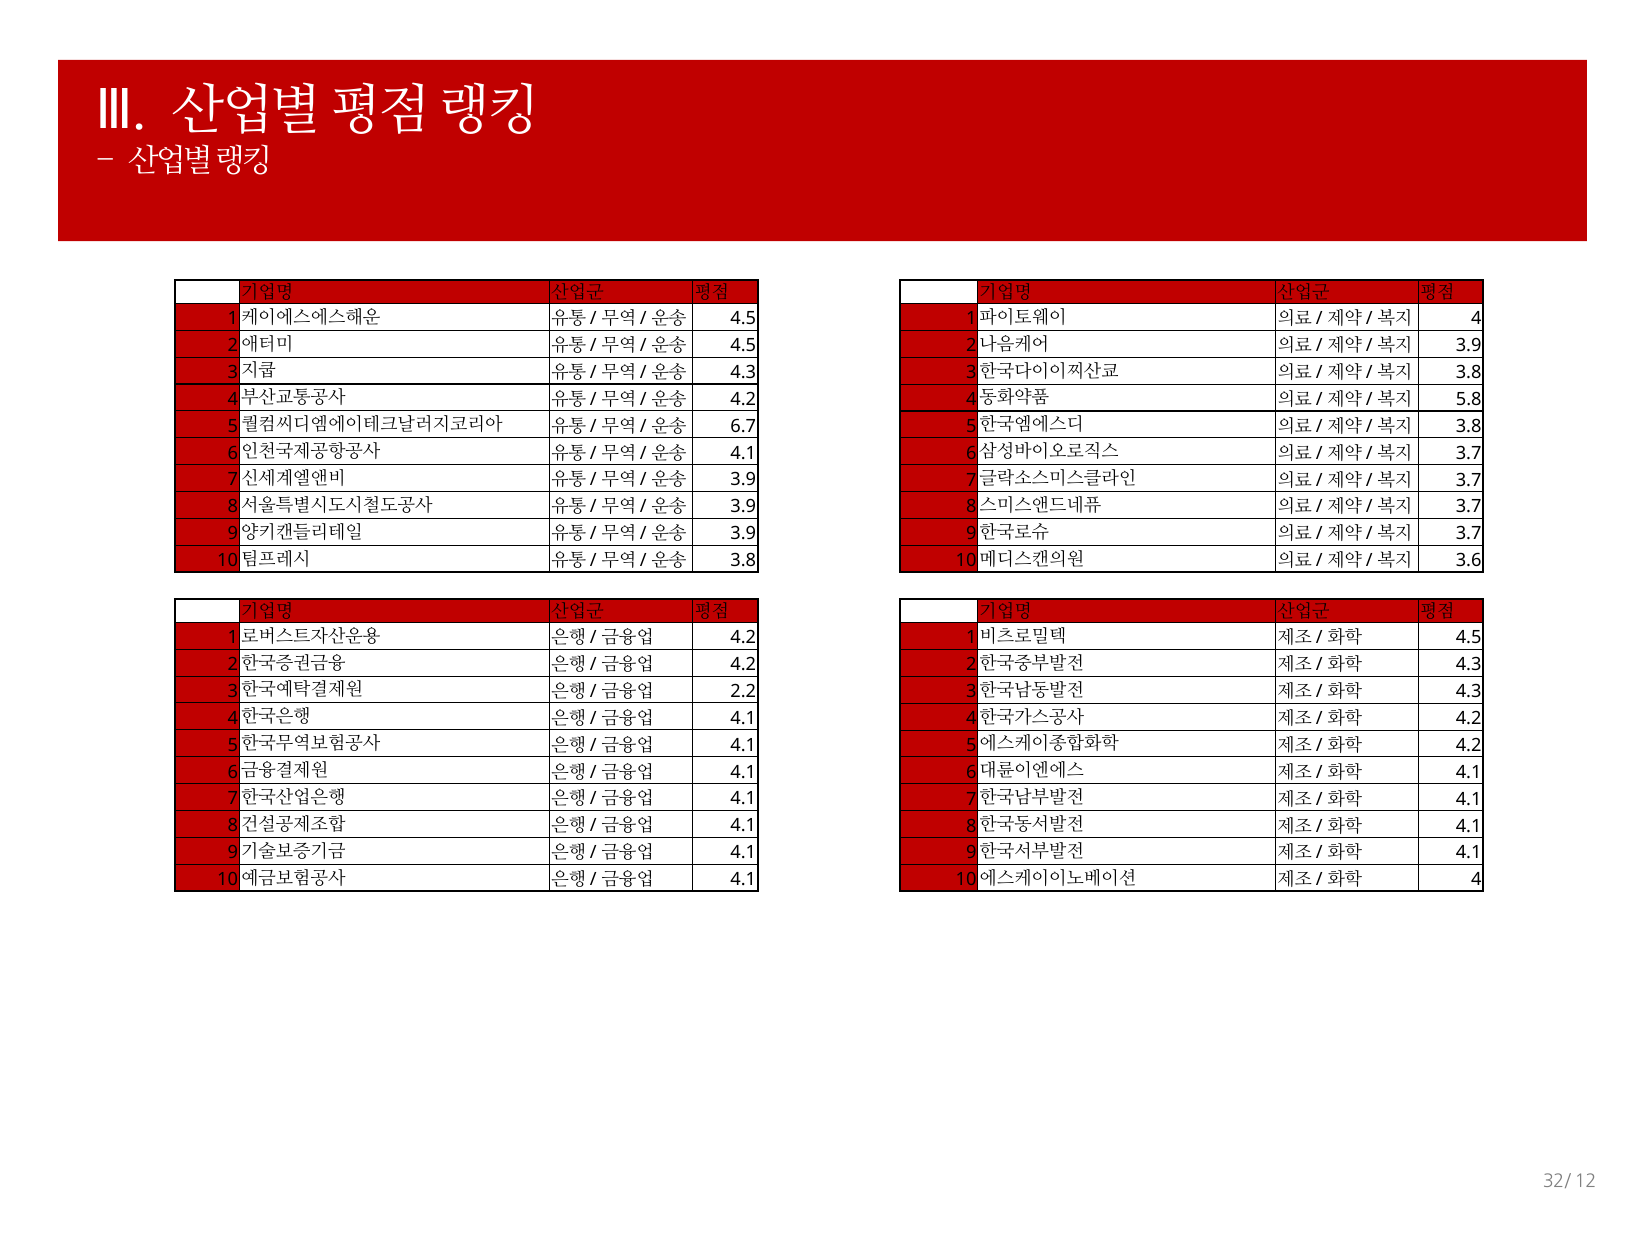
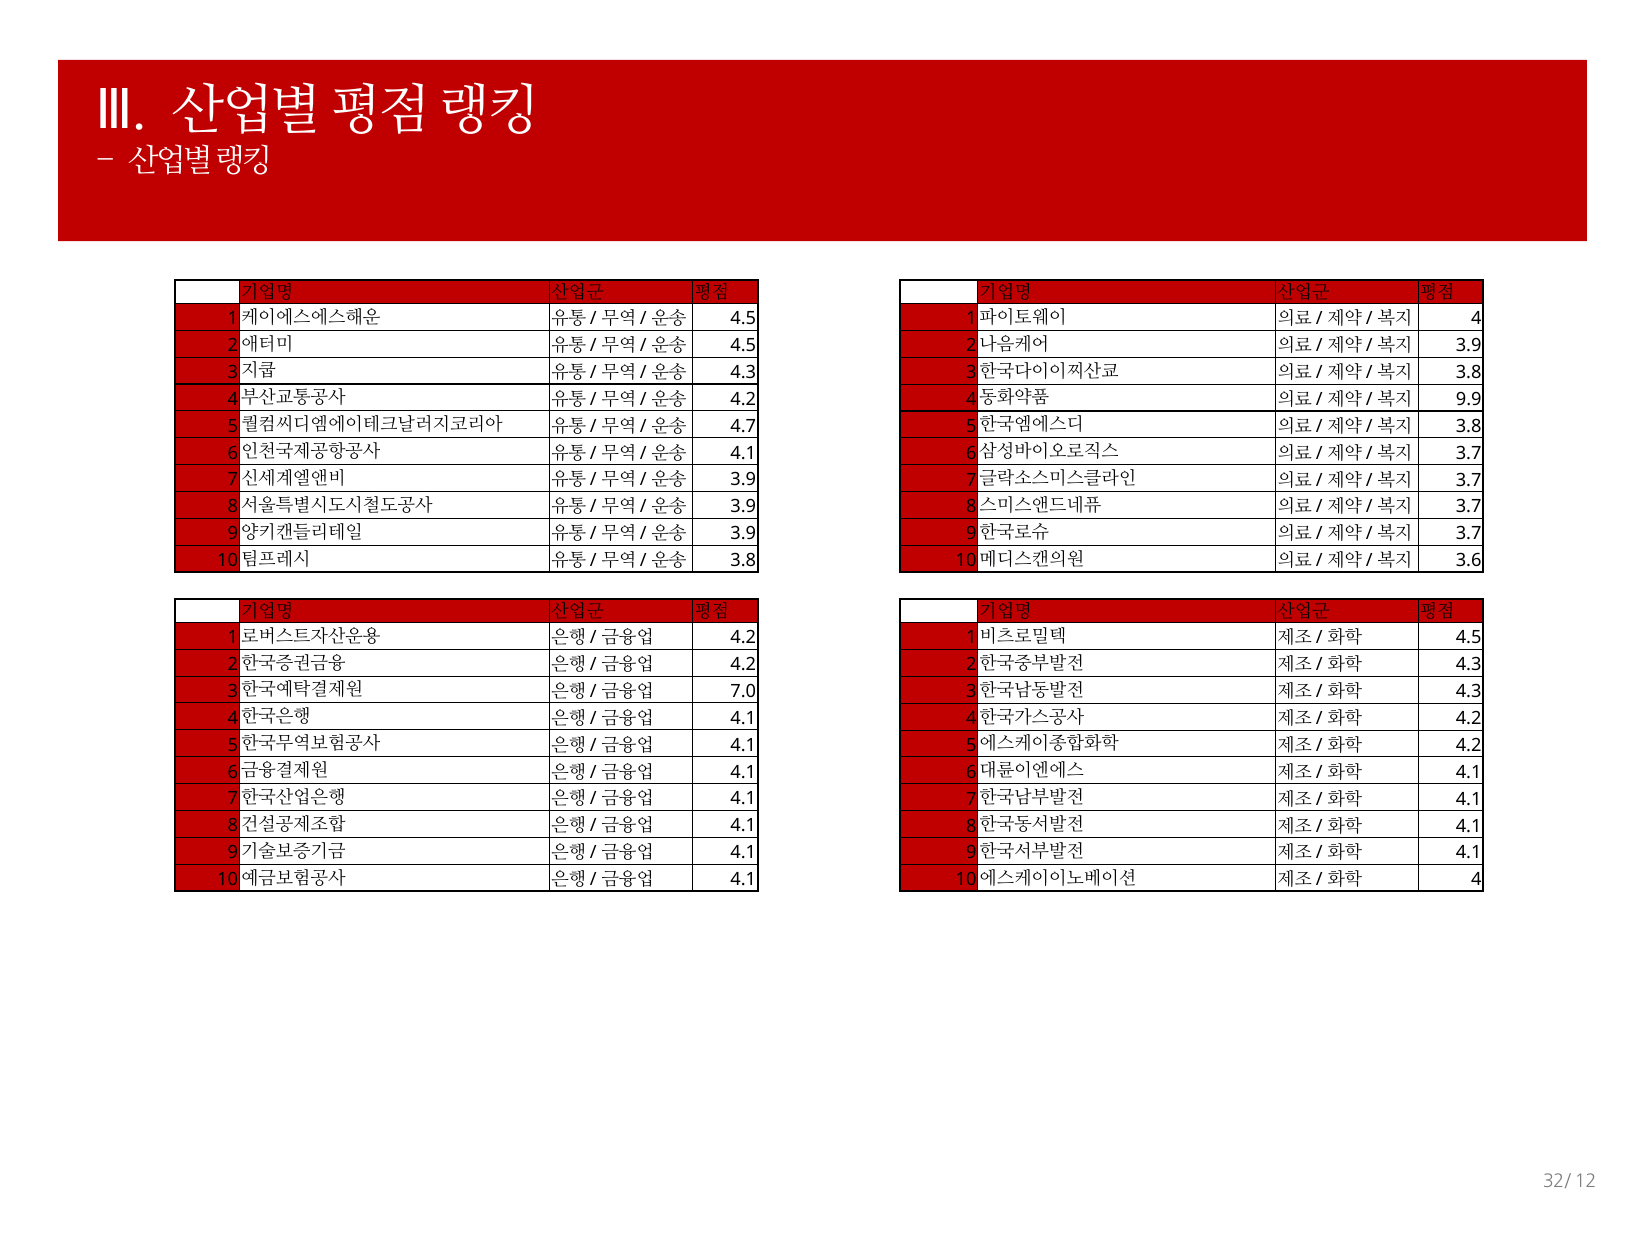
5.8: 5.8 -> 9.9
6.7: 6.7 -> 4.7
2.2: 2.2 -> 7.0
